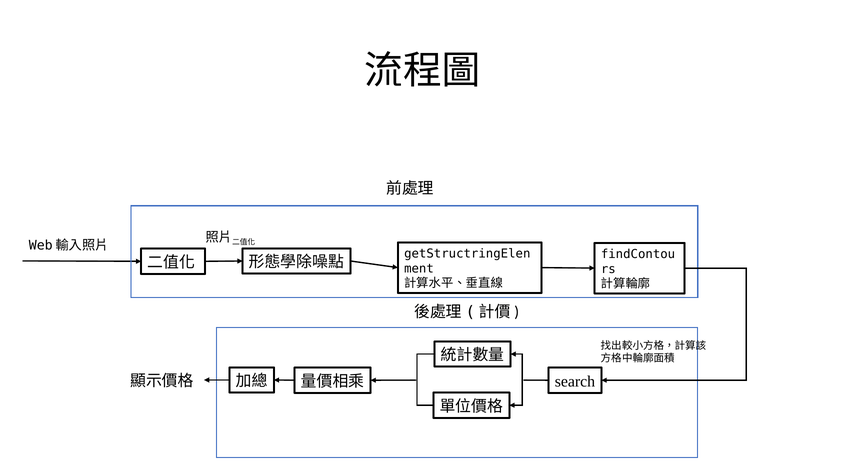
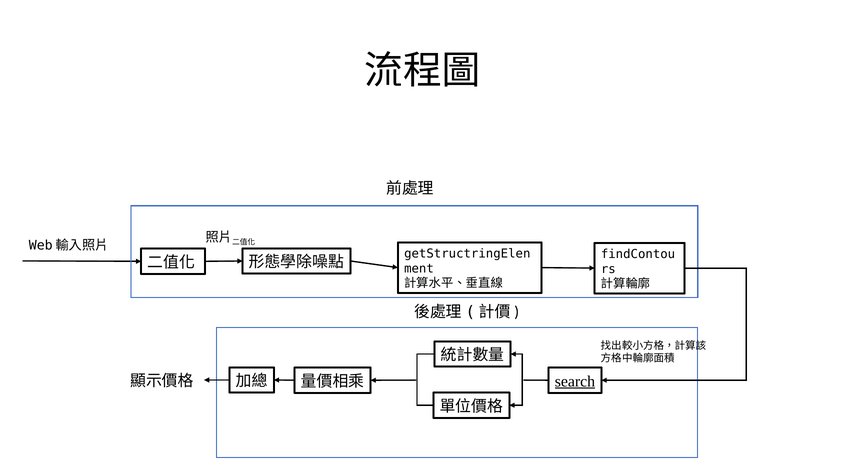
search underline: none -> present
